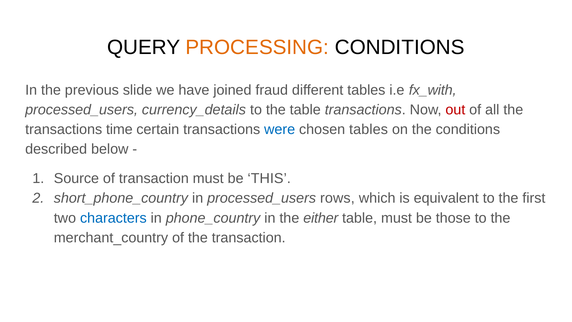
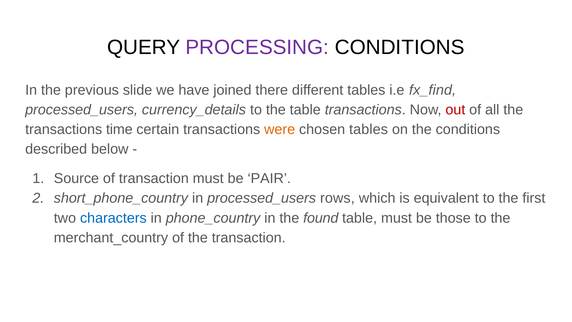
PROCESSING colour: orange -> purple
fraud: fraud -> there
fx_with: fx_with -> fx_find
were colour: blue -> orange
THIS: THIS -> PAIR
either: either -> found
